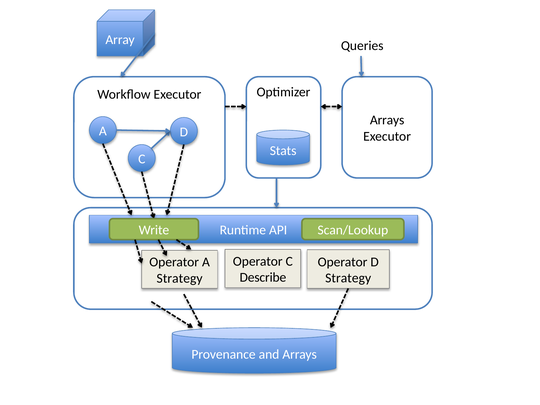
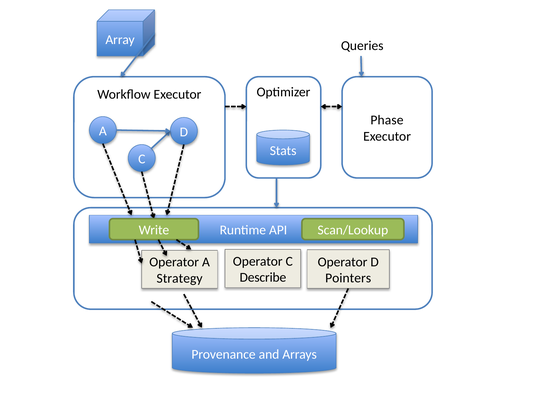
Arrays at (387, 120): Arrays -> Phase
Strategy at (348, 278): Strategy -> Pointers
